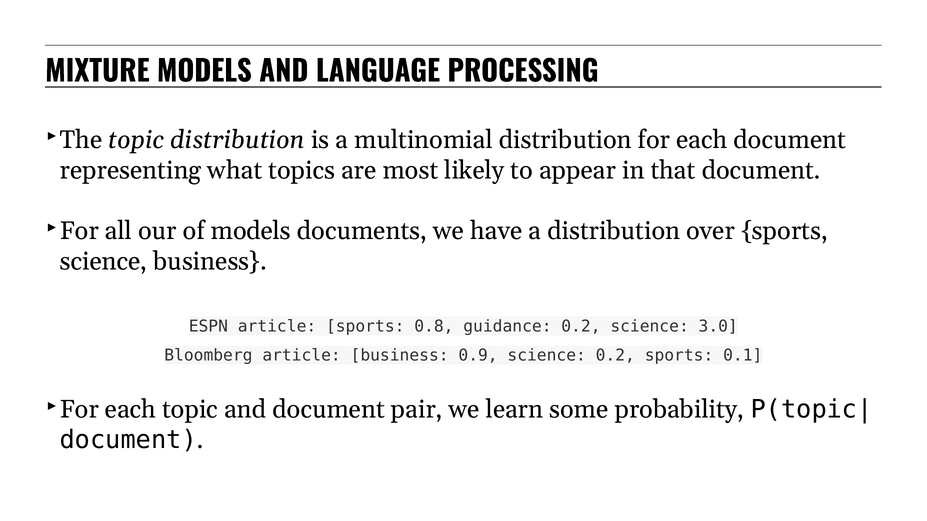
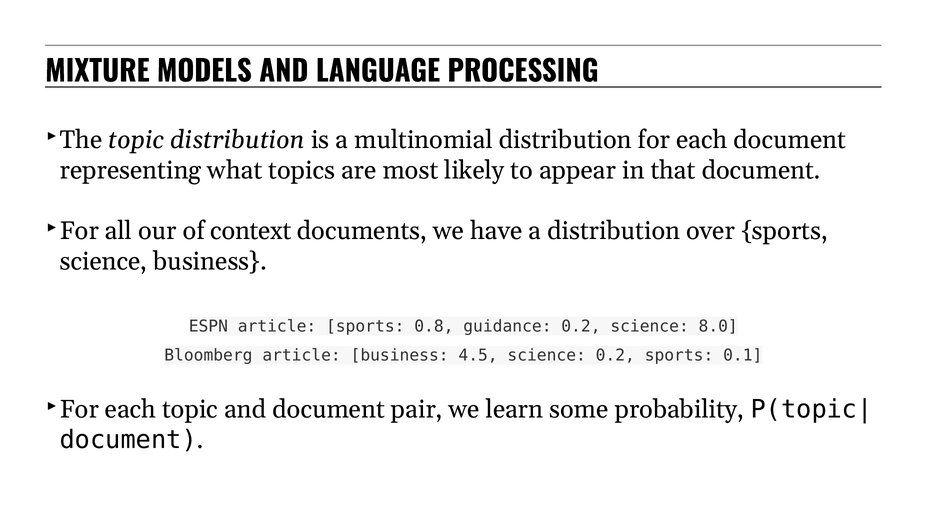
of models: models -> context
3.0: 3.0 -> 8.0
0.9: 0.9 -> 4.5
